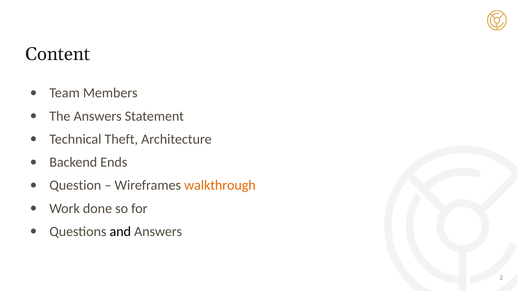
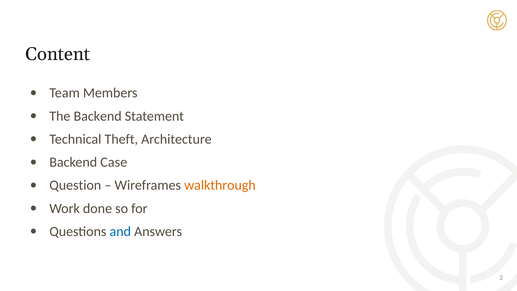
The Answers: Answers -> Backend
Ends: Ends -> Case
and colour: black -> blue
